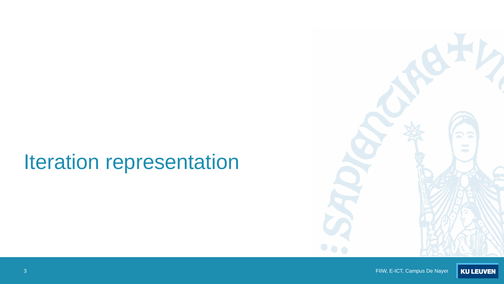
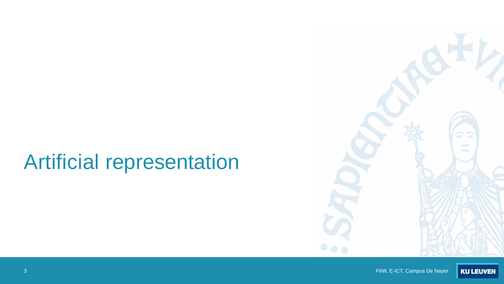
Iteration: Iteration -> Artificial
